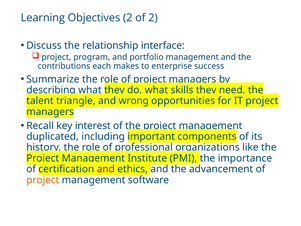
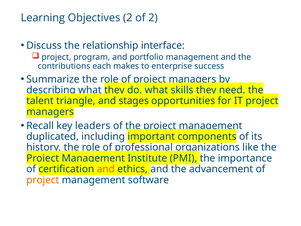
wrong: wrong -> stages
interest: interest -> leaders
and at (106, 169) colour: red -> orange
